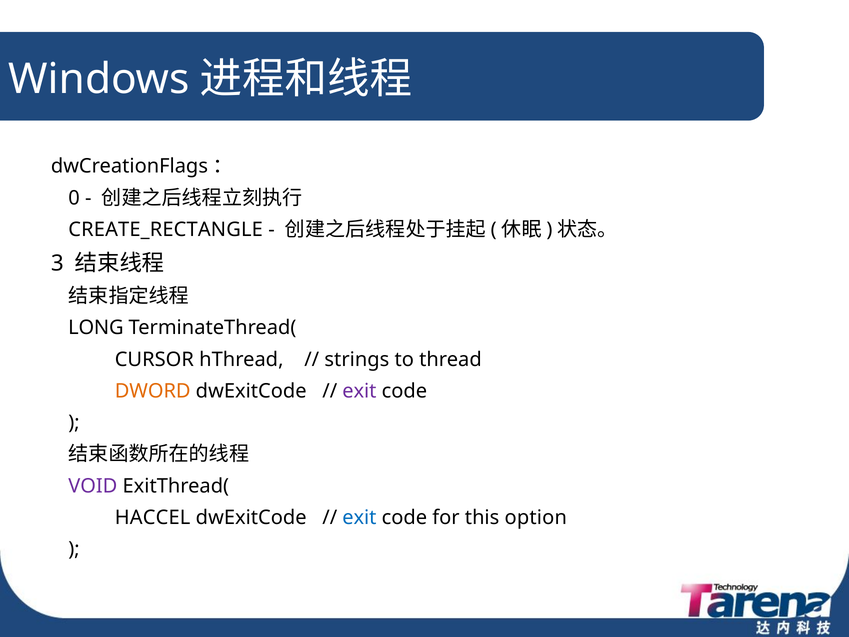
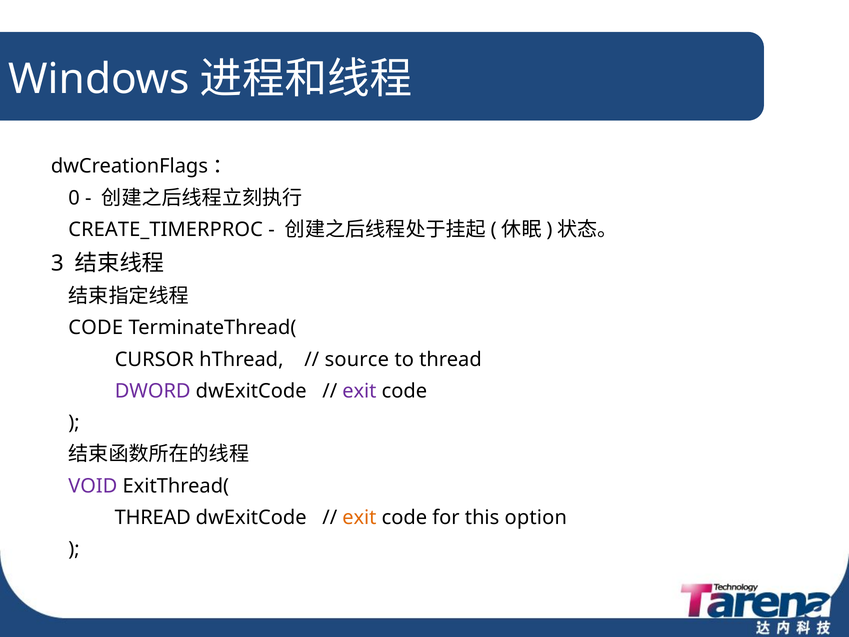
CREATE_RECTANGLE: CREATE_RECTANGLE -> CREATE_TIMERPROC
LONG at (96, 328): LONG -> CODE
strings: strings -> source
DWORD colour: orange -> purple
HACCEL at (153, 517): HACCEL -> THREAD
exit at (359, 517) colour: blue -> orange
